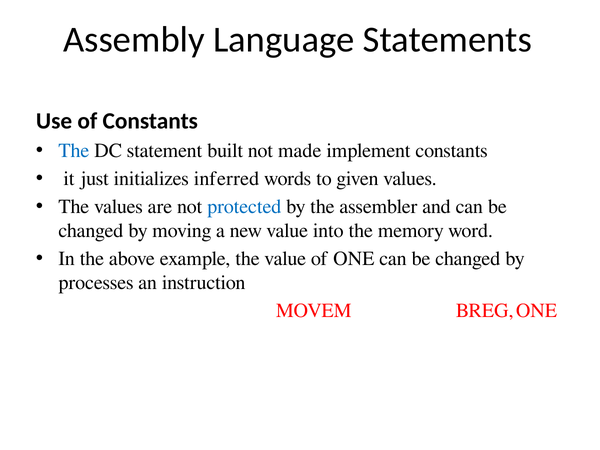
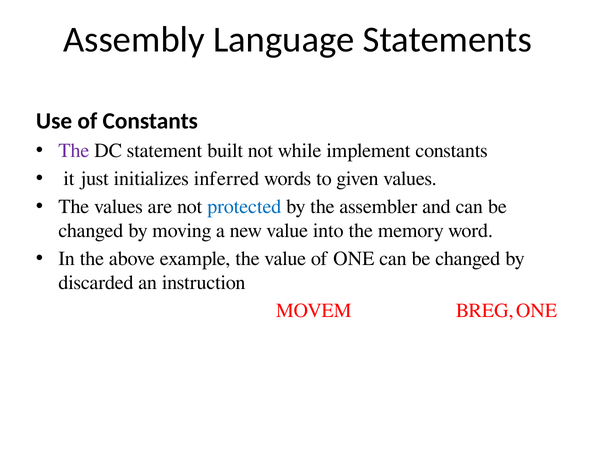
The at (74, 151) colour: blue -> purple
made: made -> while
processes: processes -> discarded
